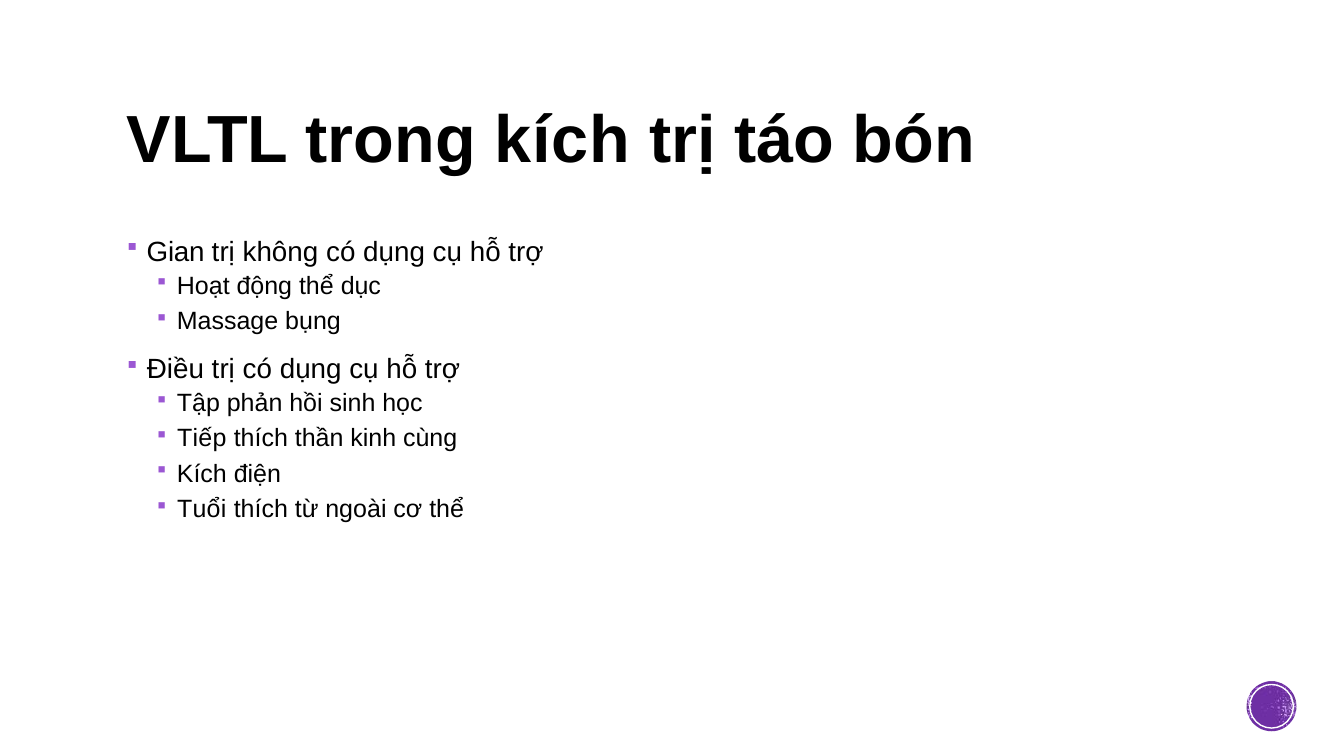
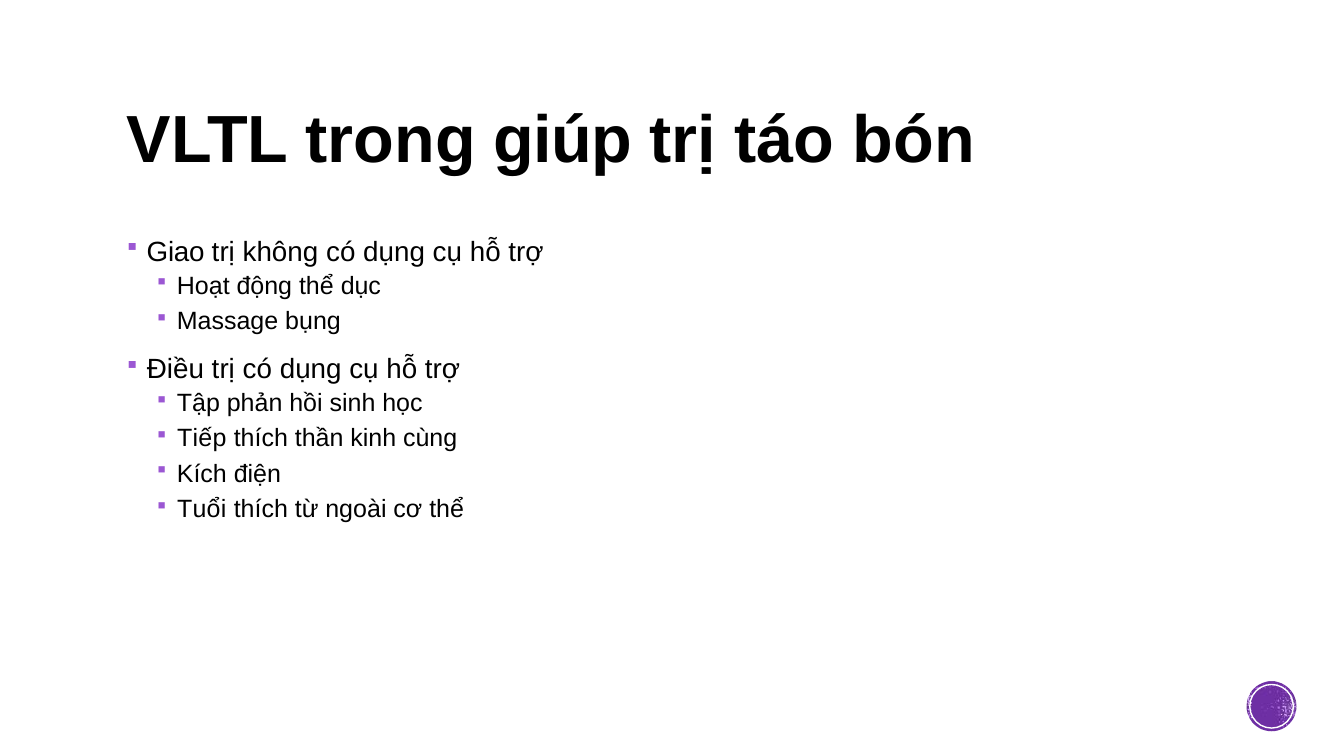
trong kích: kích -> giúp
Gian: Gian -> Giao
